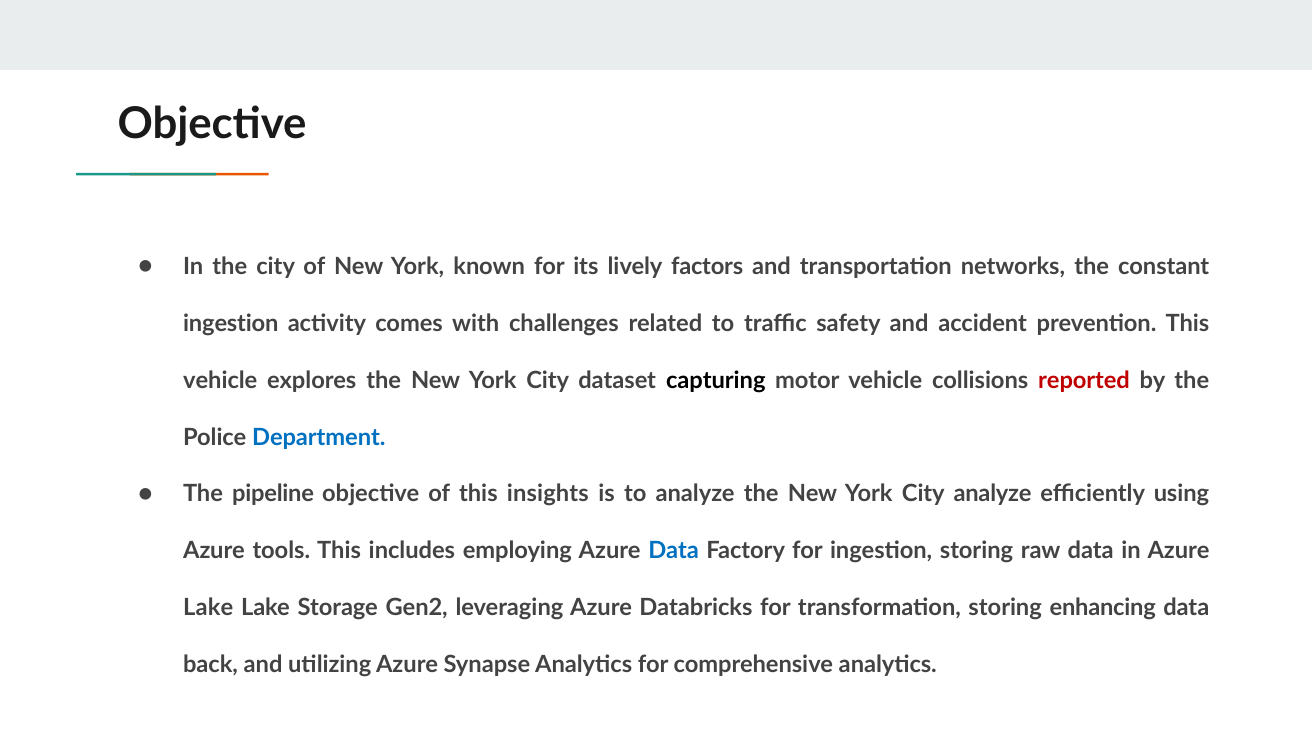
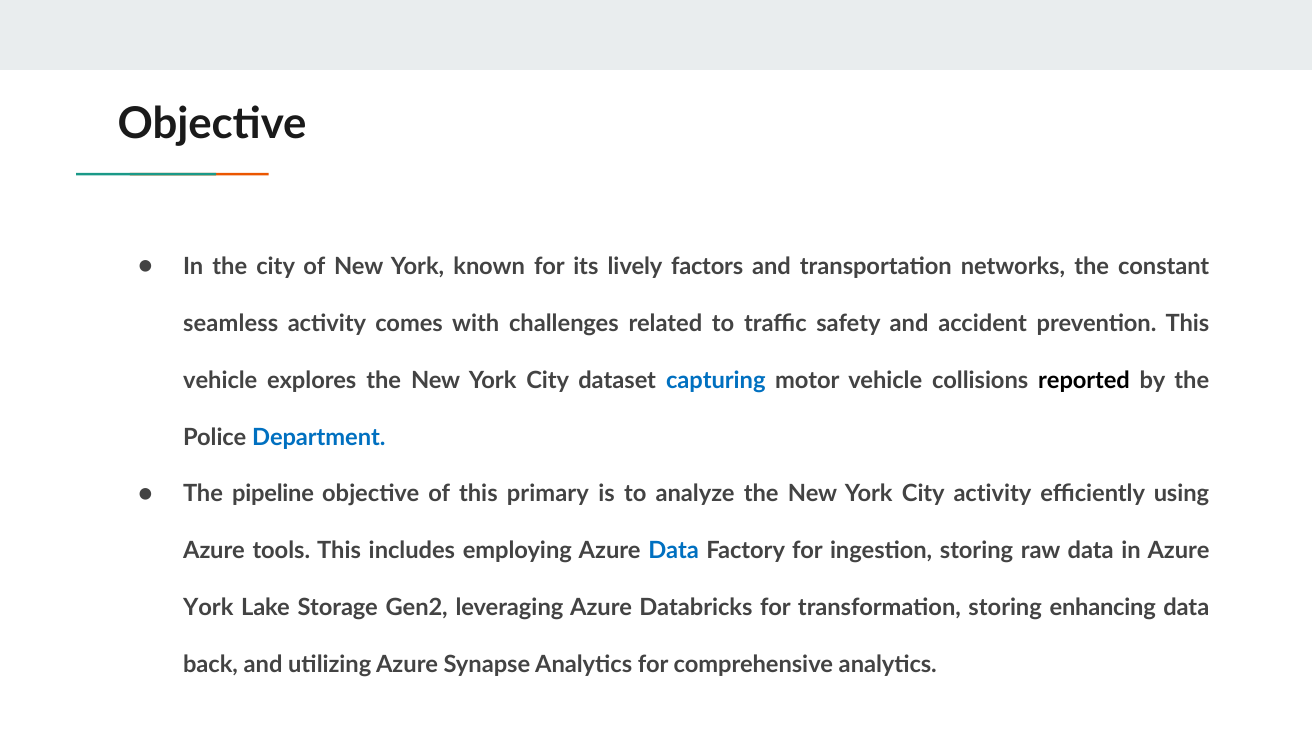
ingestion at (231, 323): ingestion -> seamless
capturing colour: black -> blue
reported colour: red -> black
insights: insights -> primary
City analyze: analyze -> activity
Lake at (208, 608): Lake -> York
